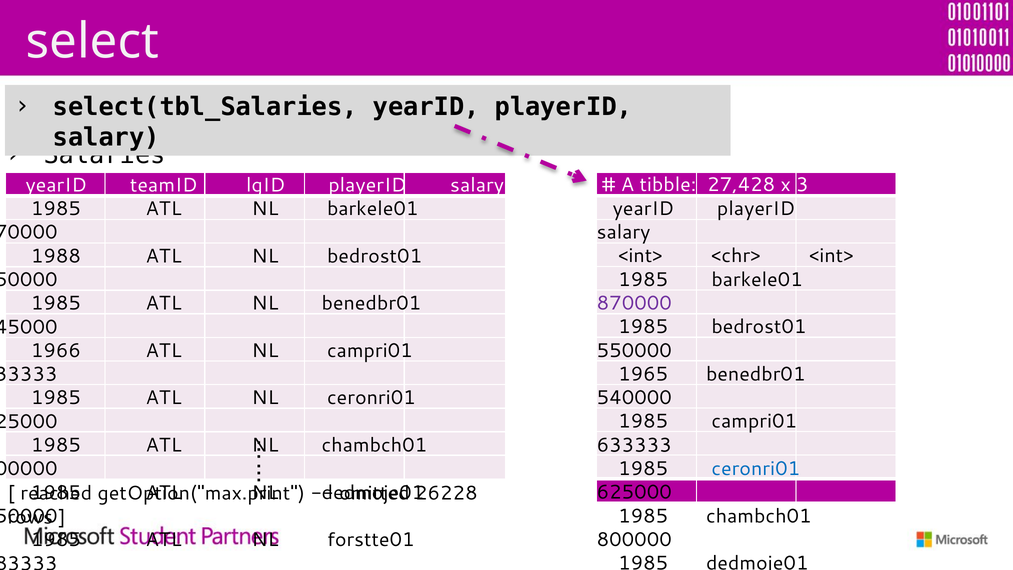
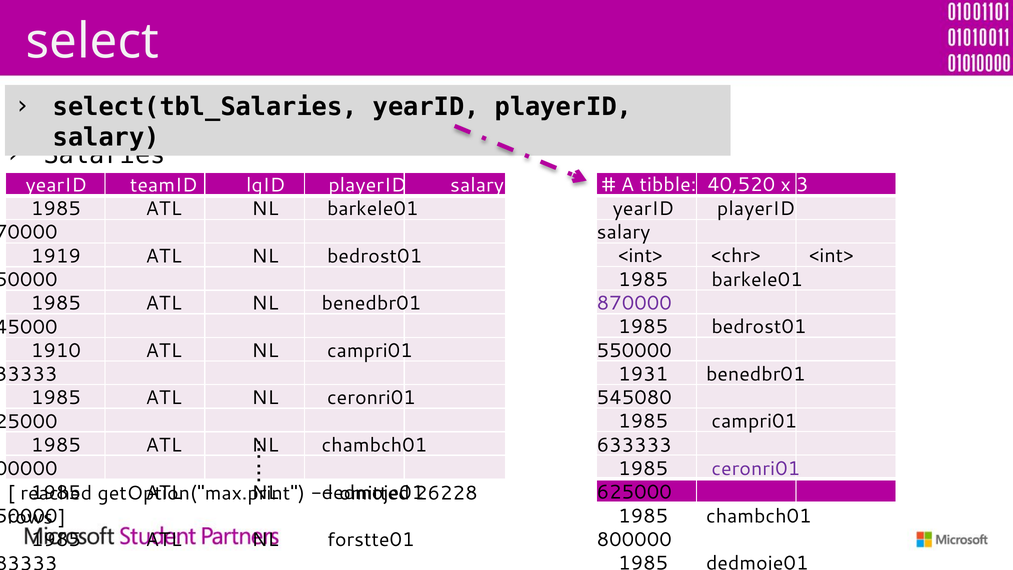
27,428: 27,428 -> 40,520
1988: 1988 -> 1919
1966: 1966 -> 1910
1965: 1965 -> 1931
540000: 540000 -> 545080
ceronri01 at (756, 469) colour: blue -> purple
